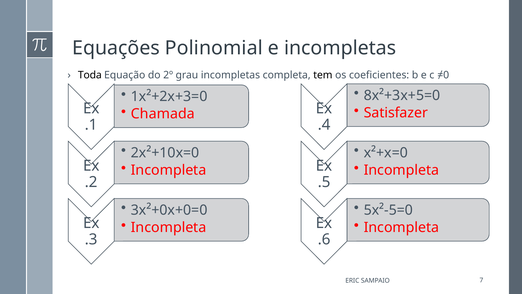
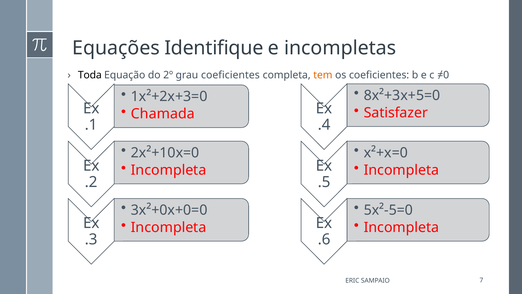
Polinomial: Polinomial -> Identifique
grau incompletas: incompletas -> coeficientes
tem colour: black -> orange
